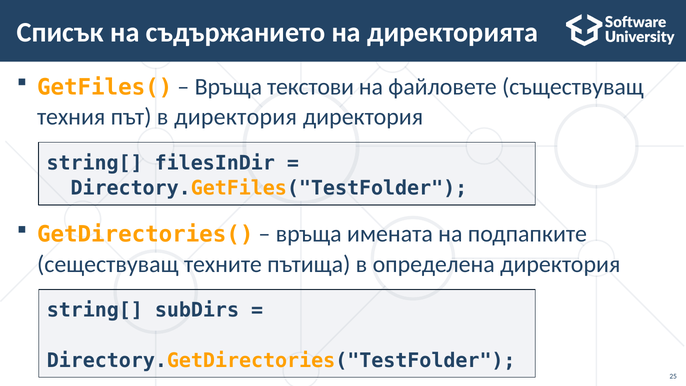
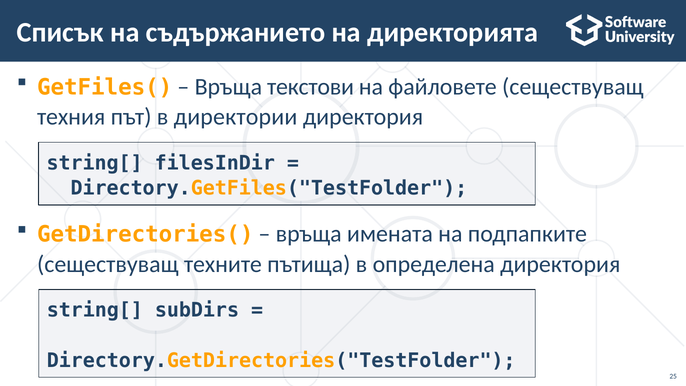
файловете съществуващ: съществуващ -> сеществуващ
в директория: директория -> директории
